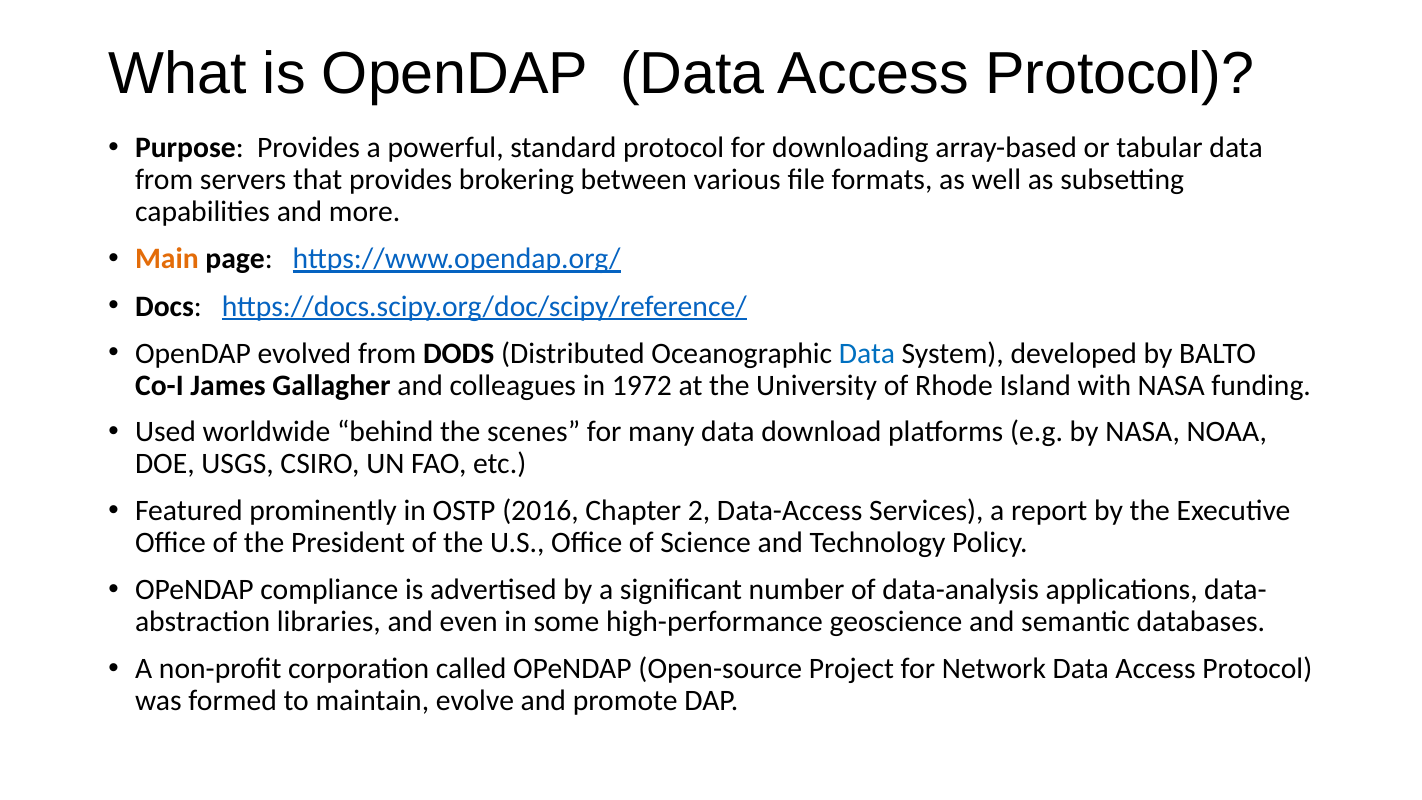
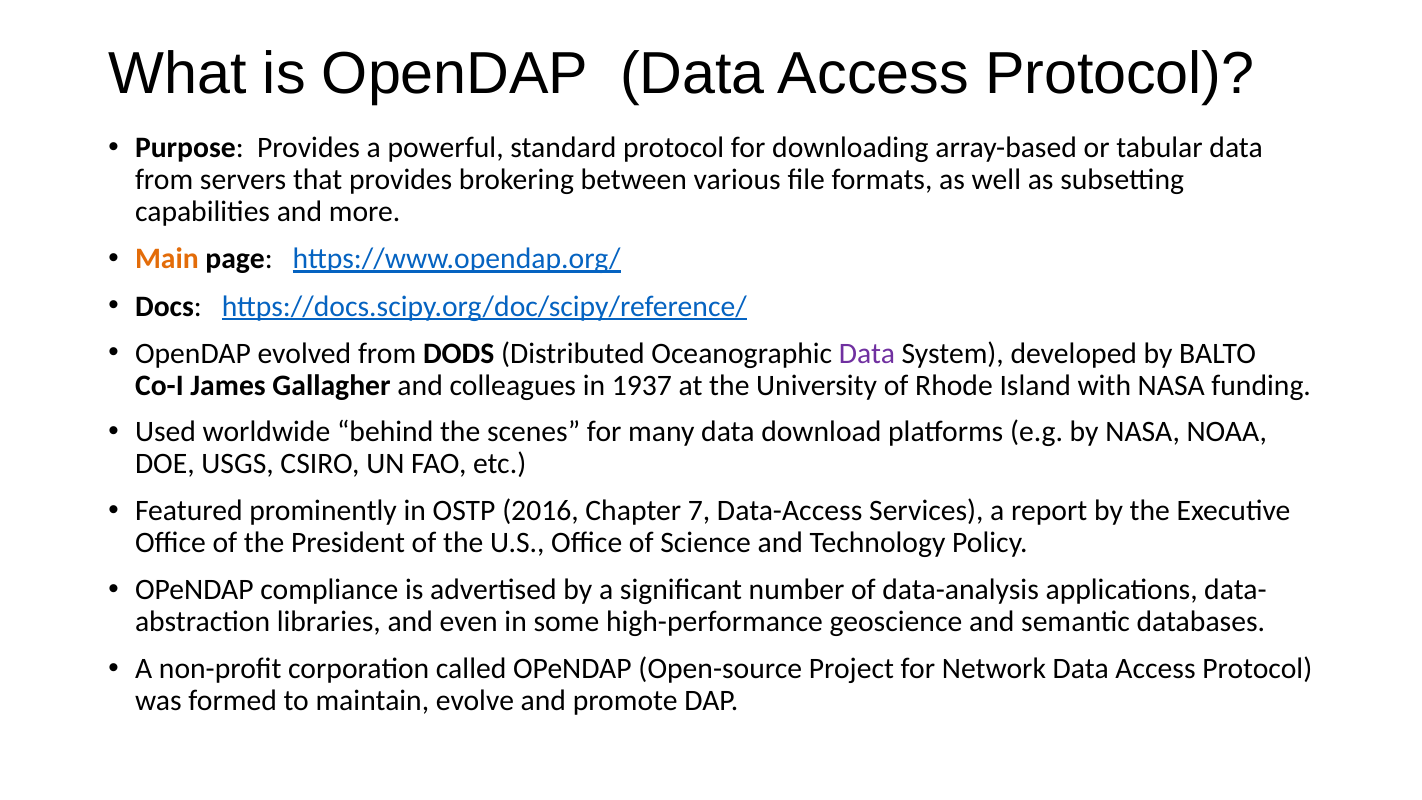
Data at (867, 353) colour: blue -> purple
1972: 1972 -> 1937
2: 2 -> 7
